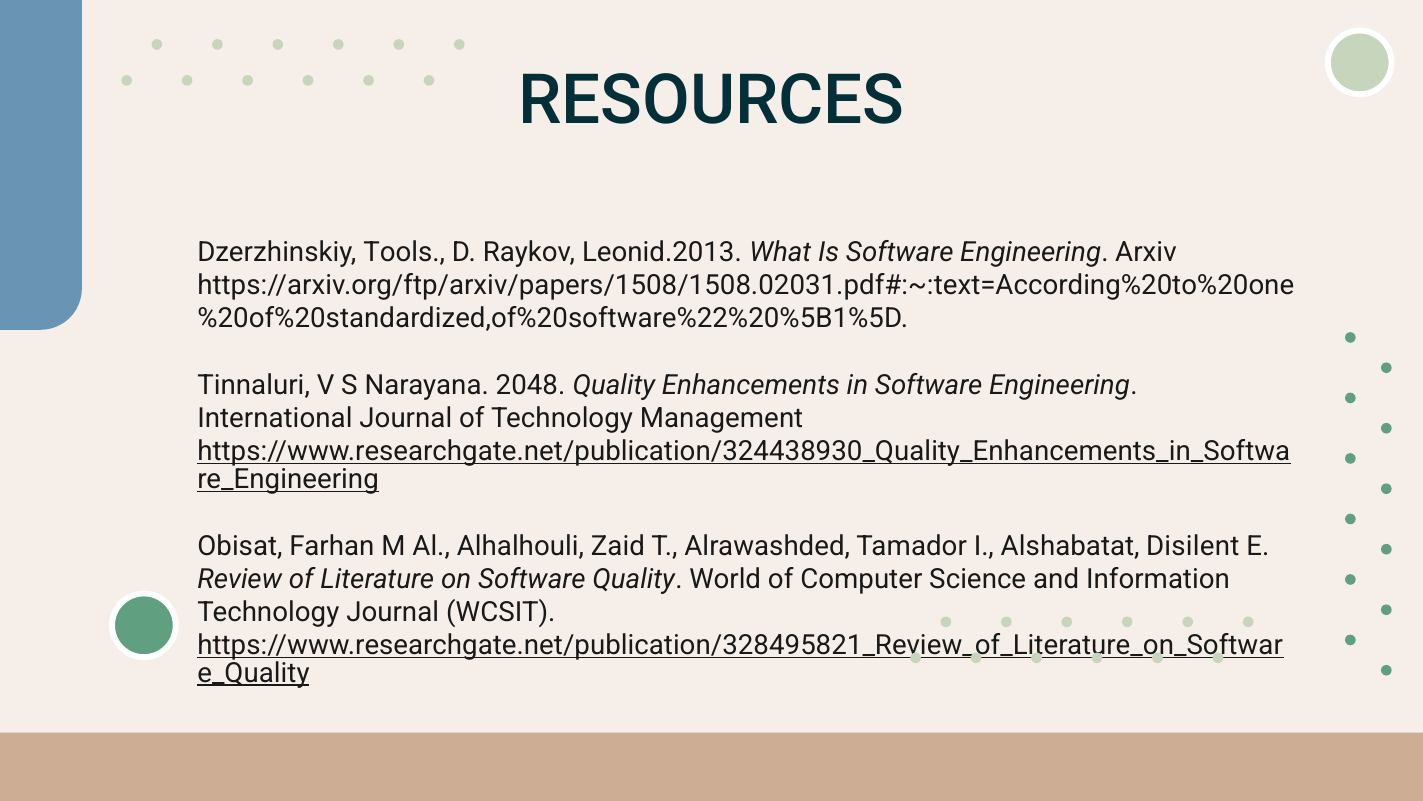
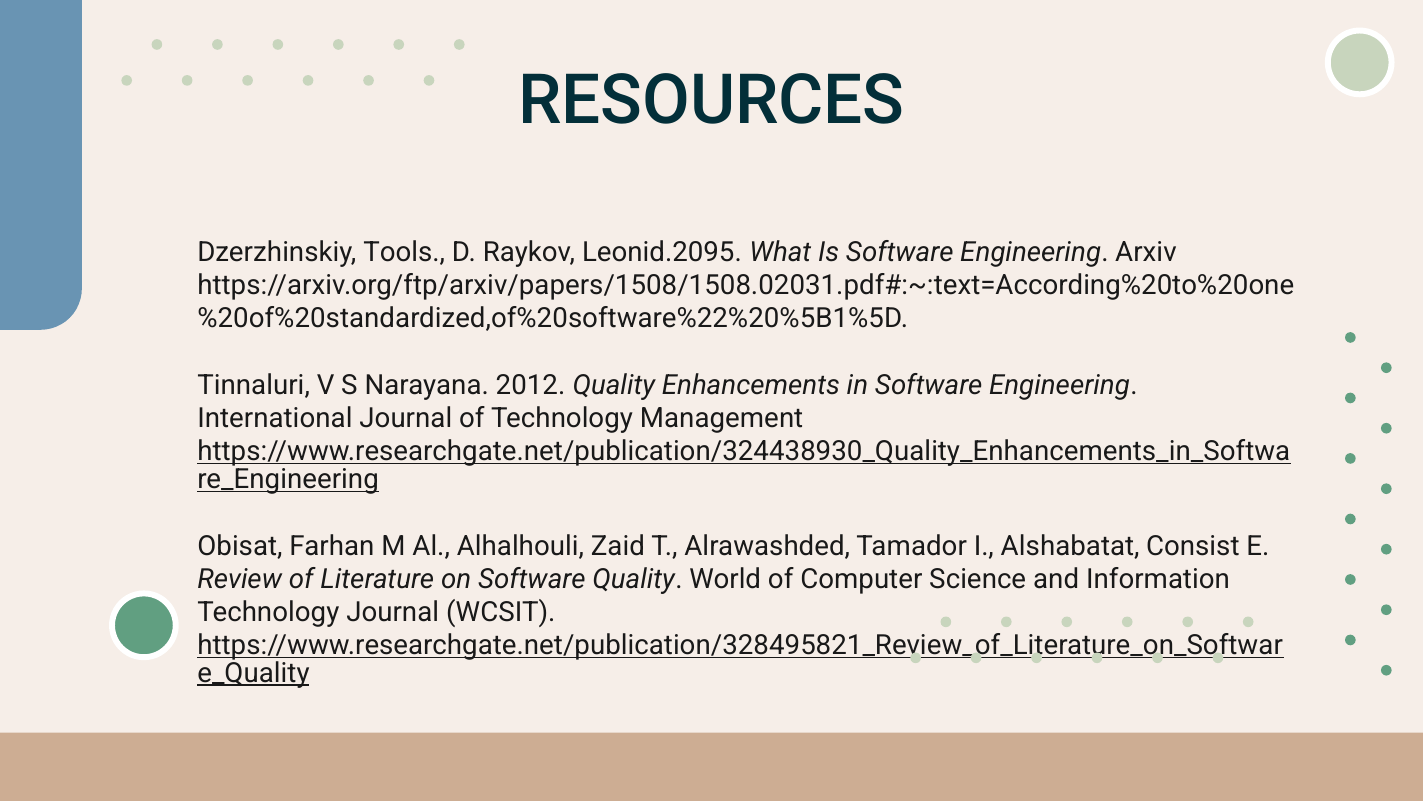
Leonid.2013: Leonid.2013 -> Leonid.2095
2048: 2048 -> 2012
Disilent: Disilent -> Consist
